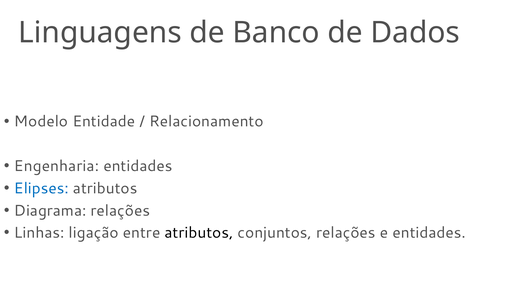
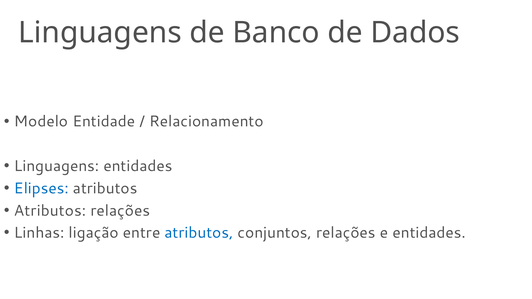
Engenharia at (57, 166): Engenharia -> Linguagens
Diagrama at (50, 211): Diagrama -> Atributos
atributos at (199, 233) colour: black -> blue
